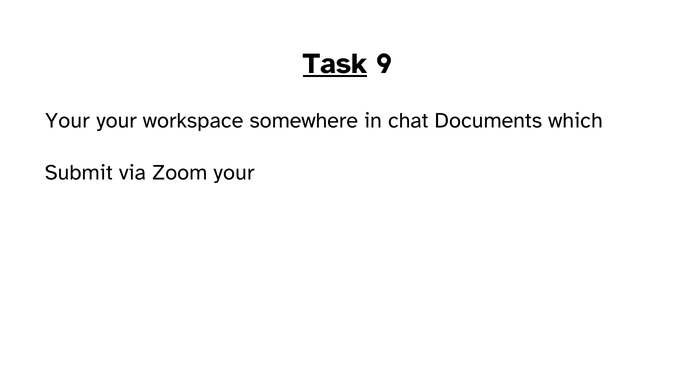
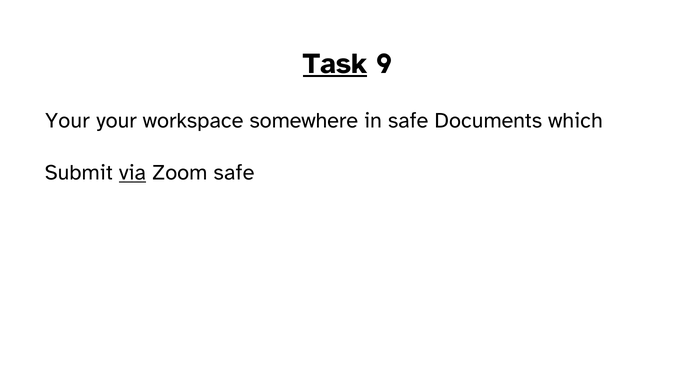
in chat: chat -> safe
via underline: none -> present
Zoom your: your -> safe
